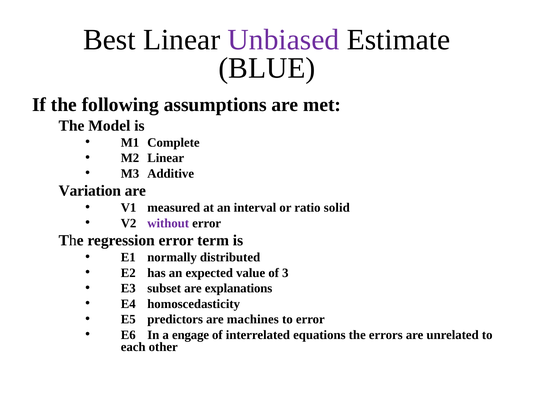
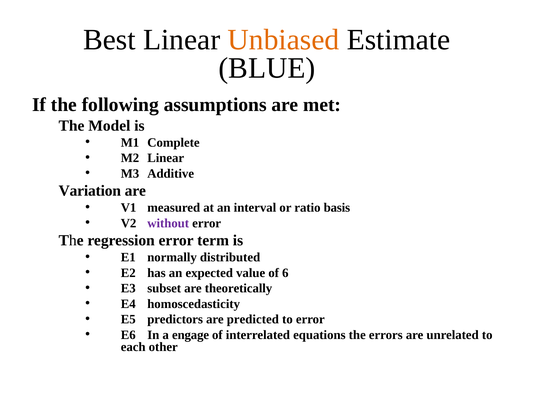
Unbiased colour: purple -> orange
solid: solid -> basis
3: 3 -> 6
explanations: explanations -> theoretically
machines: machines -> predicted
